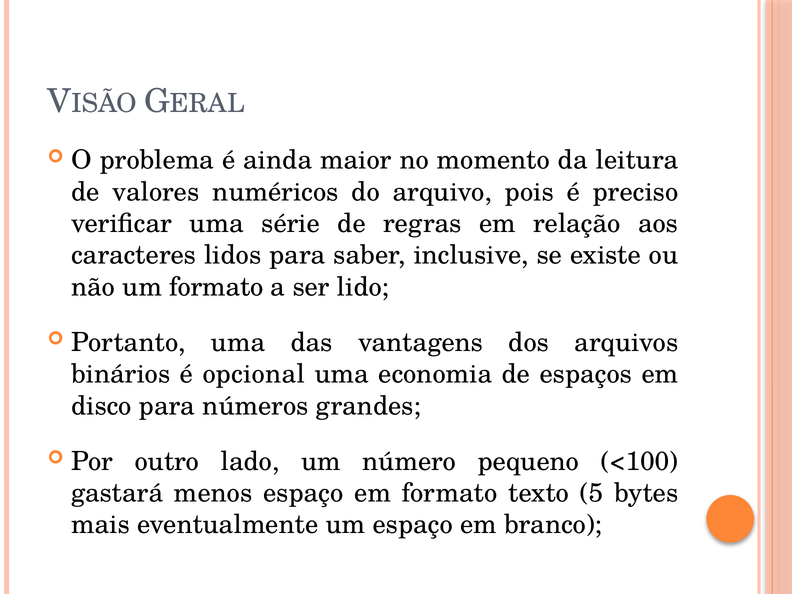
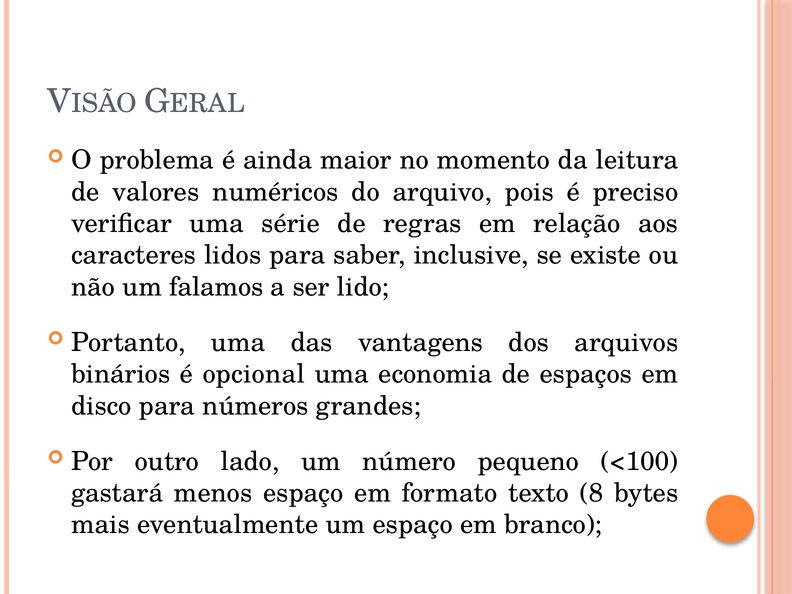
um formato: formato -> falamos
5: 5 -> 8
